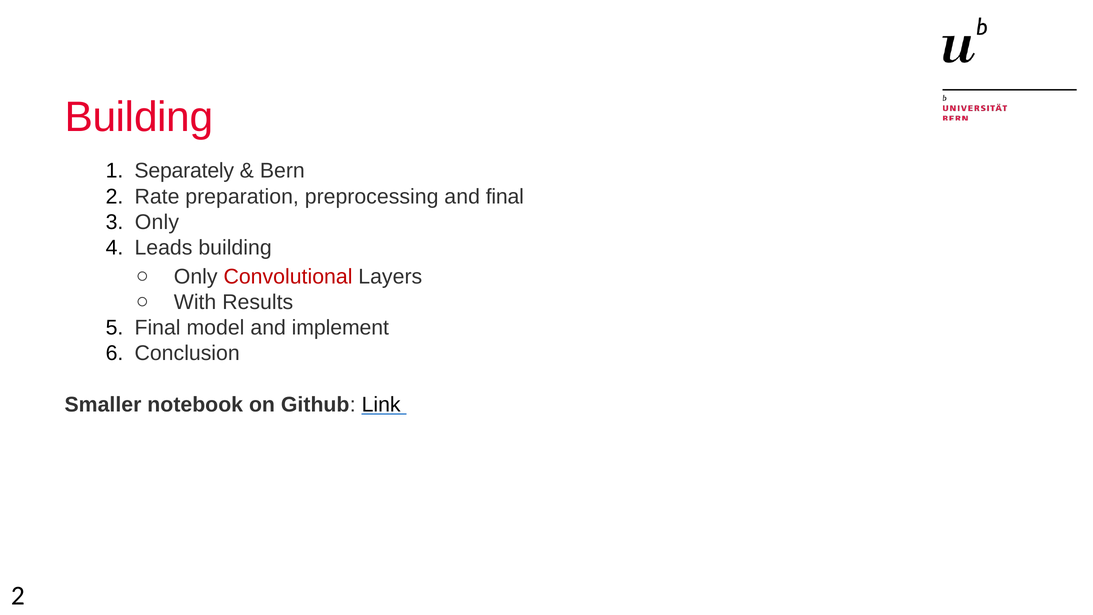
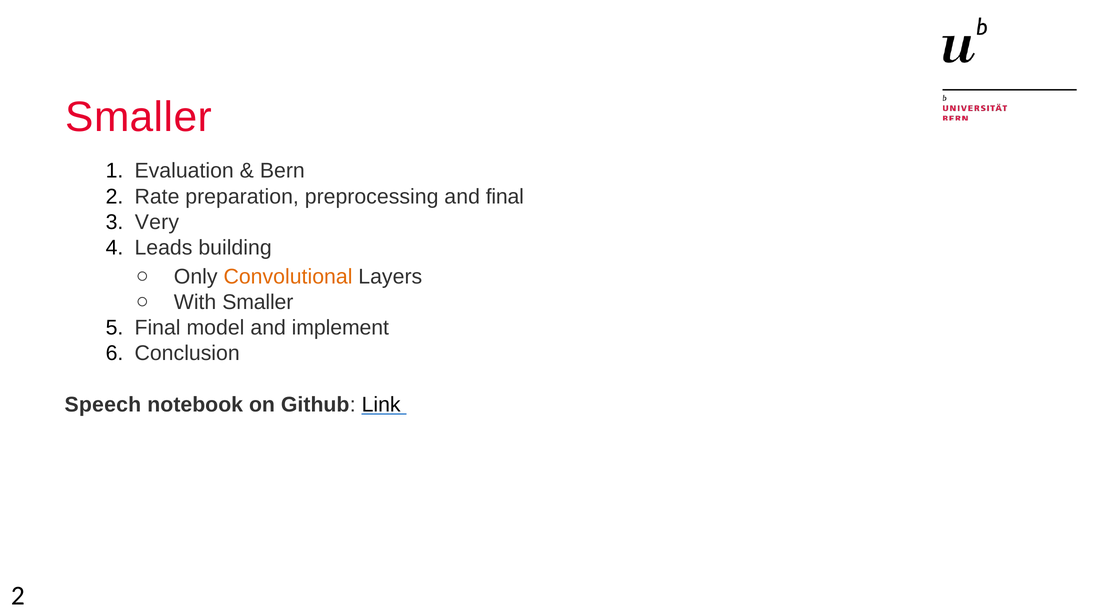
Building at (139, 117): Building -> Smaller
Separately: Separately -> Evaluation
Only at (157, 222): Only -> Very
Convolutional colour: red -> orange
With Results: Results -> Smaller
Smaller: Smaller -> Speech
